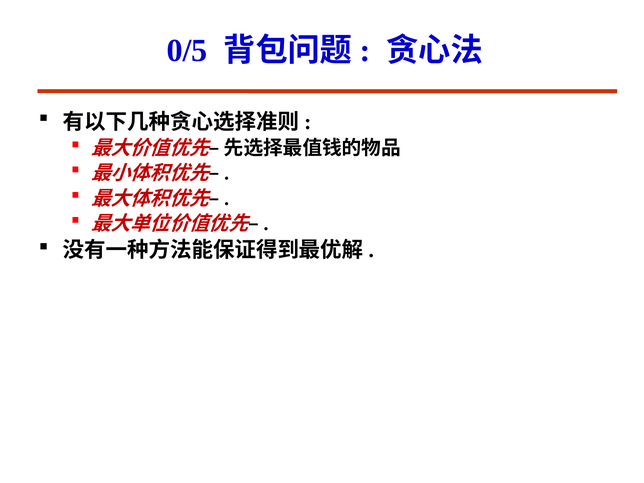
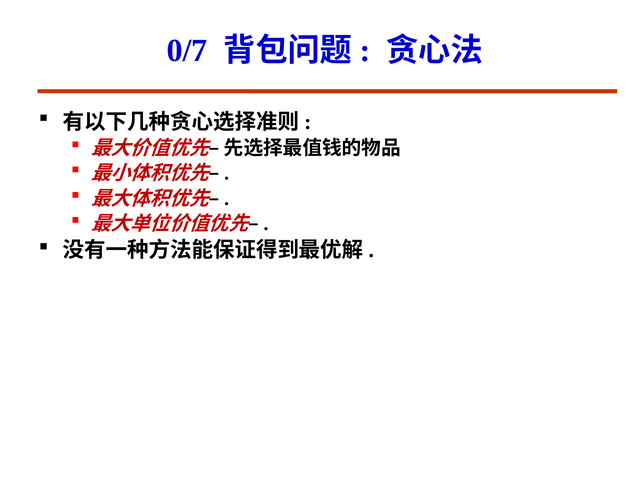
0/5: 0/5 -> 0/7
